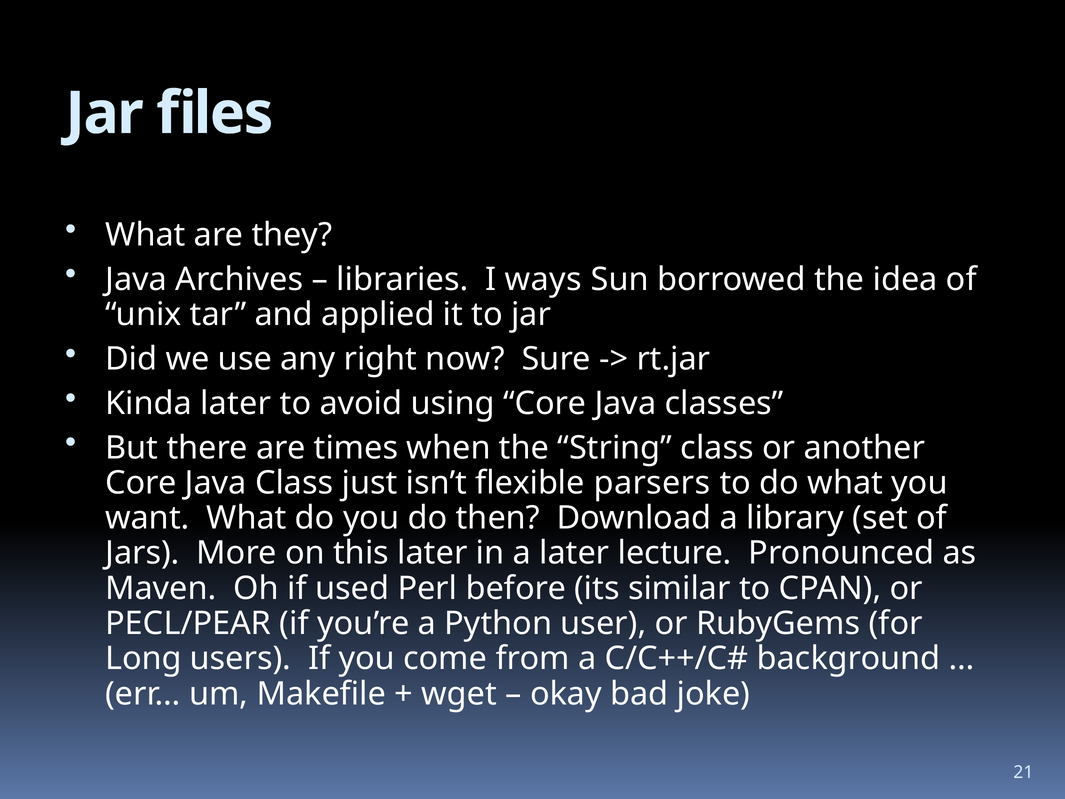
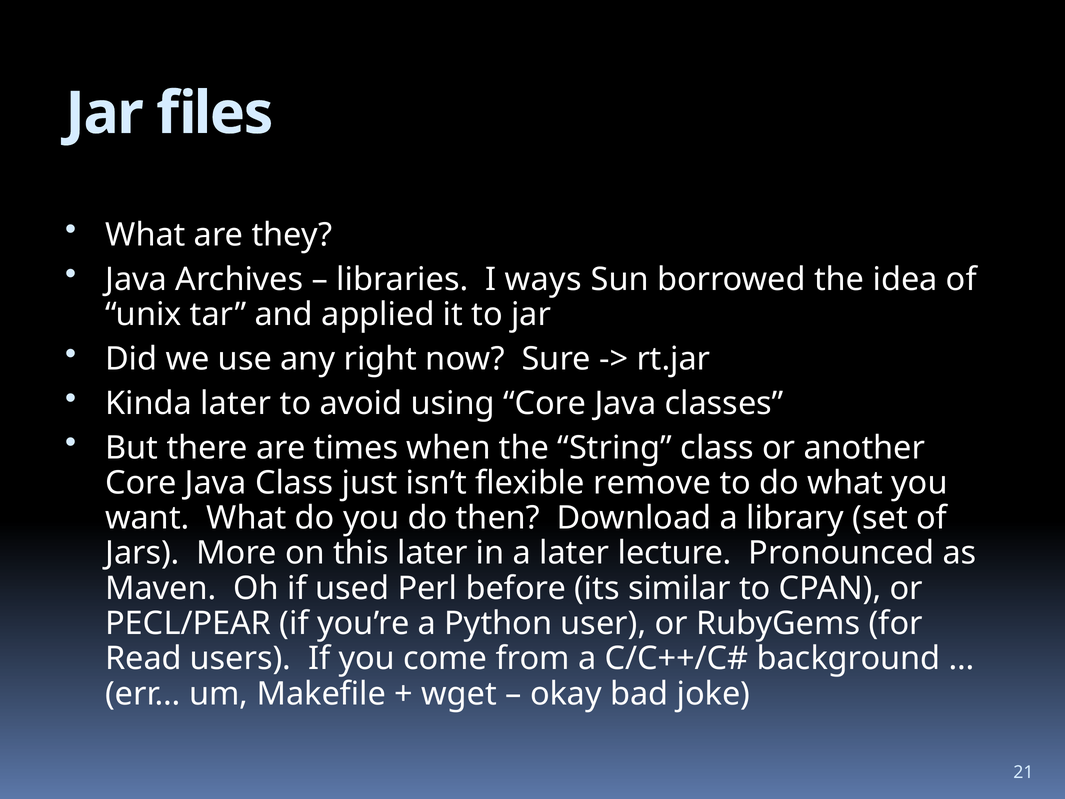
parsers: parsers -> remove
Long: Long -> Read
